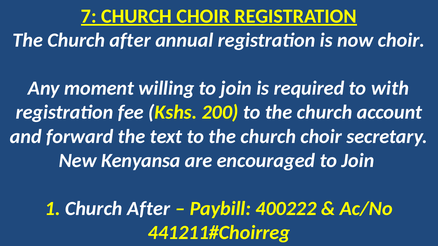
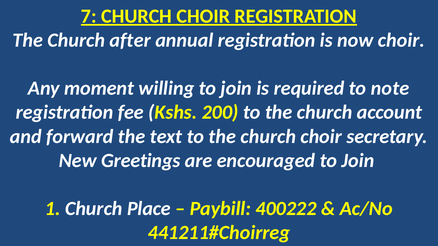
with: with -> note
Kenyansa: Kenyansa -> Greetings
1 Church After: After -> Place
